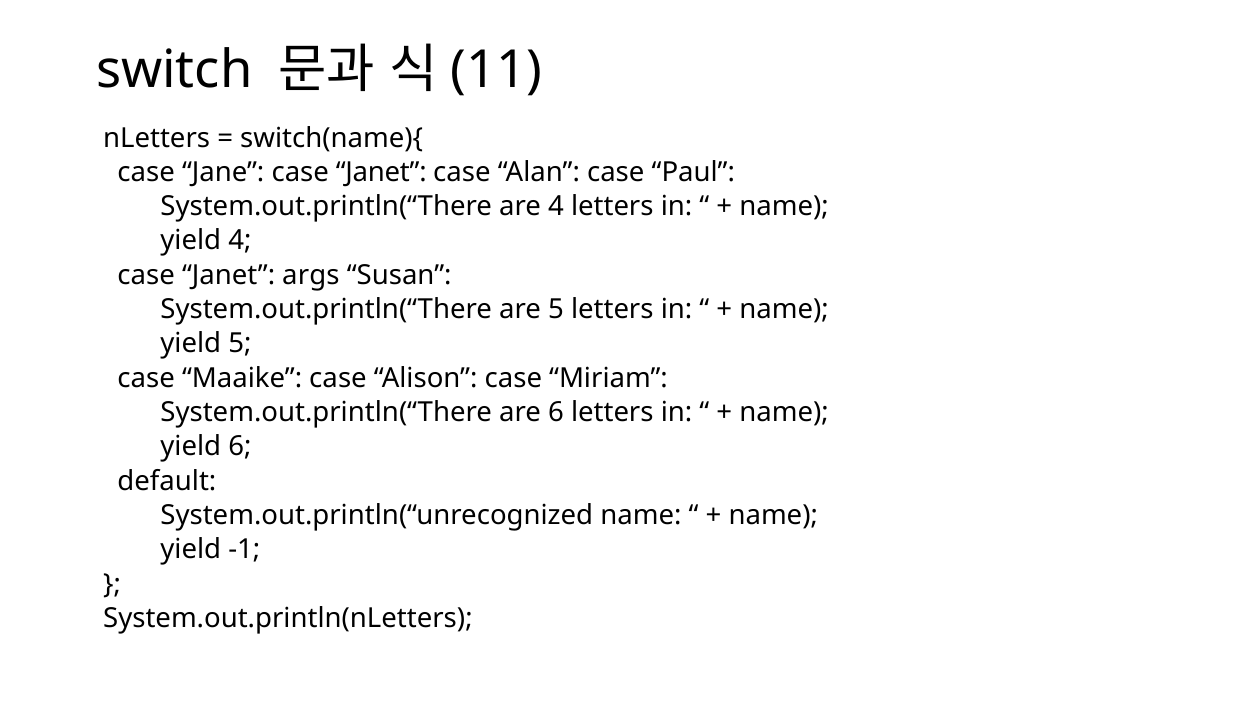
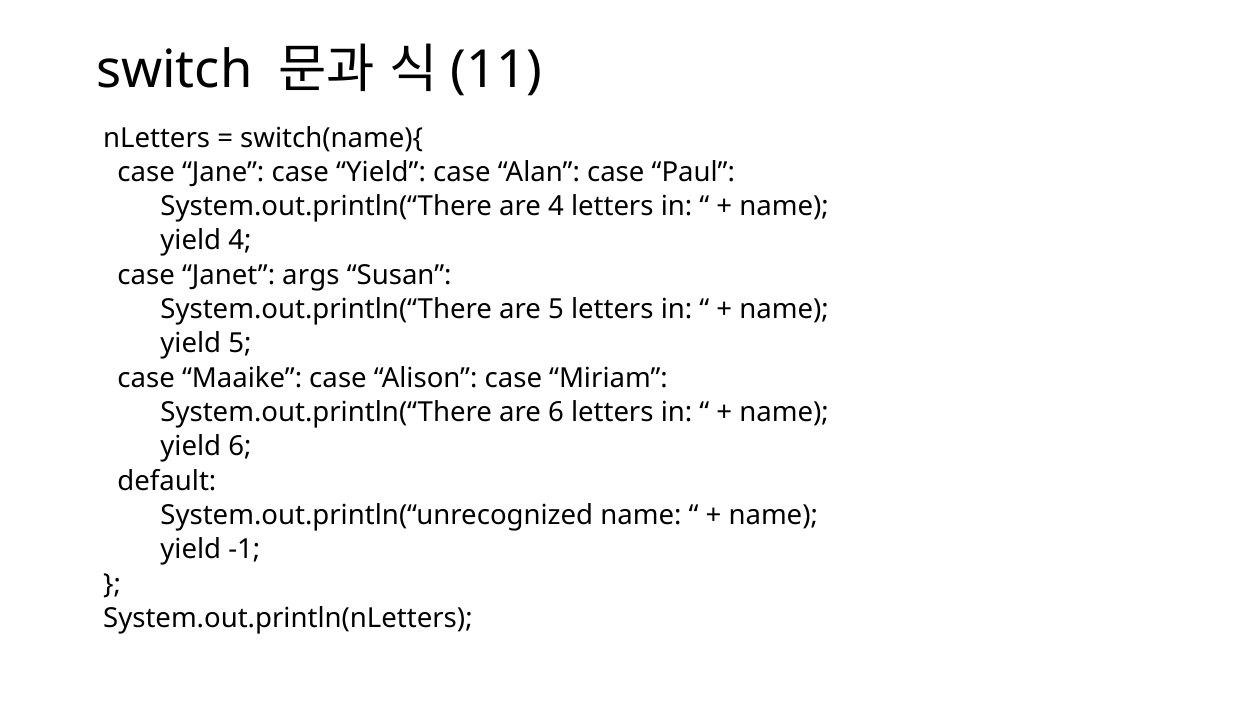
Jane case Janet: Janet -> Yield
